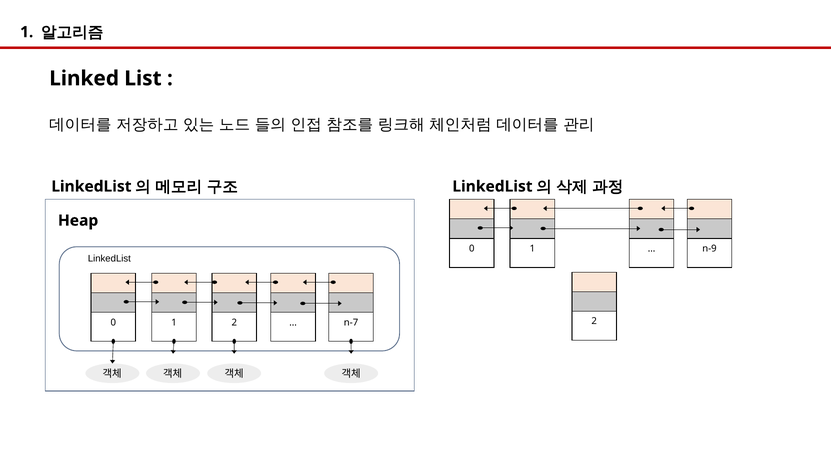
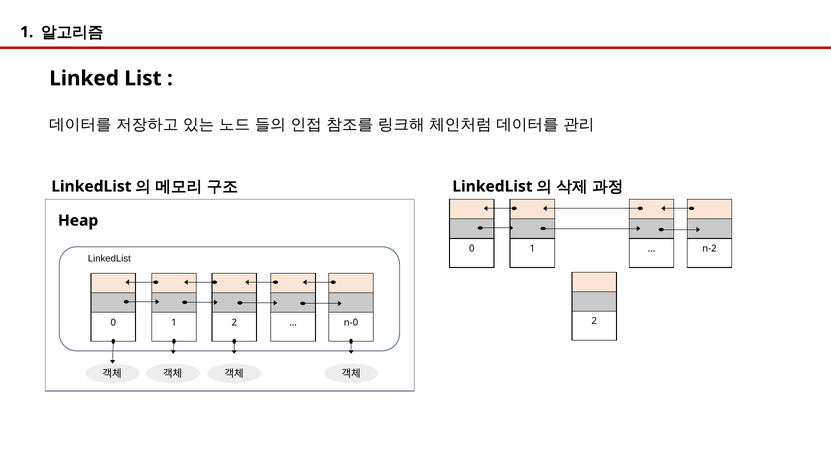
n-9: n-9 -> n-2
n-7: n-7 -> n-0
